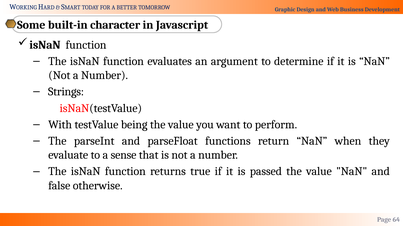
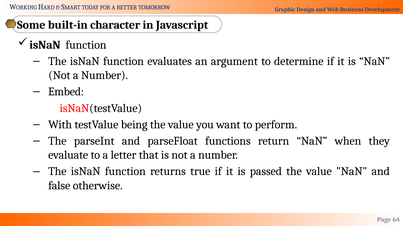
Strings: Strings -> Embed
sense: sense -> letter
